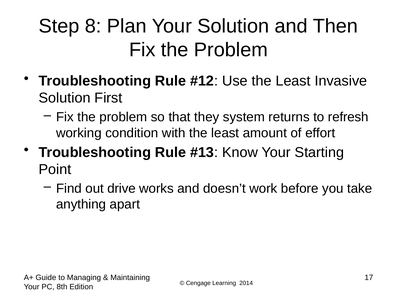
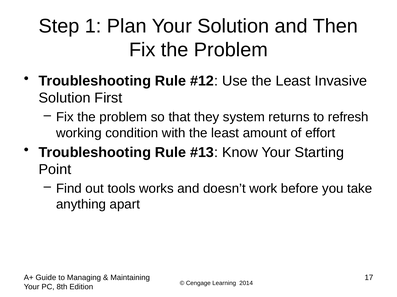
8: 8 -> 1
drive: drive -> tools
